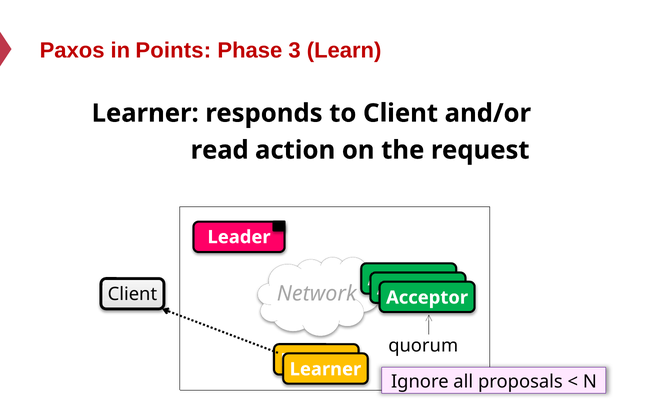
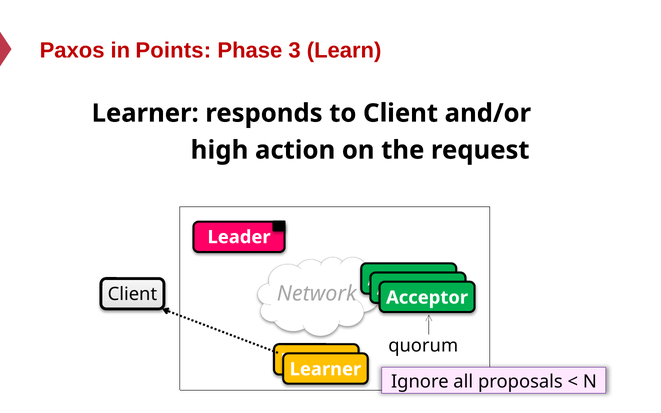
read: read -> high
